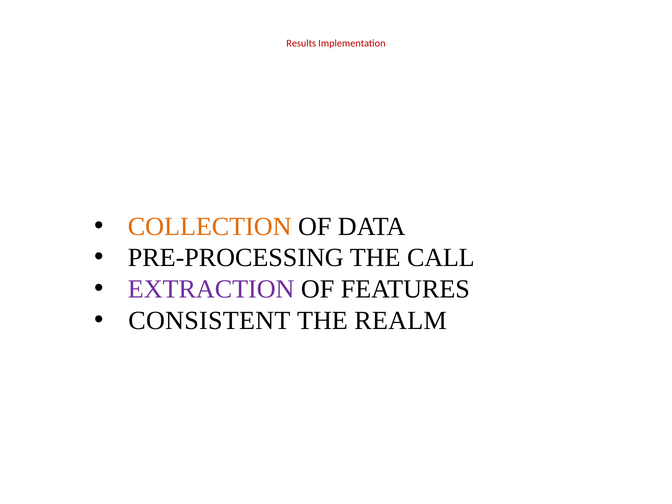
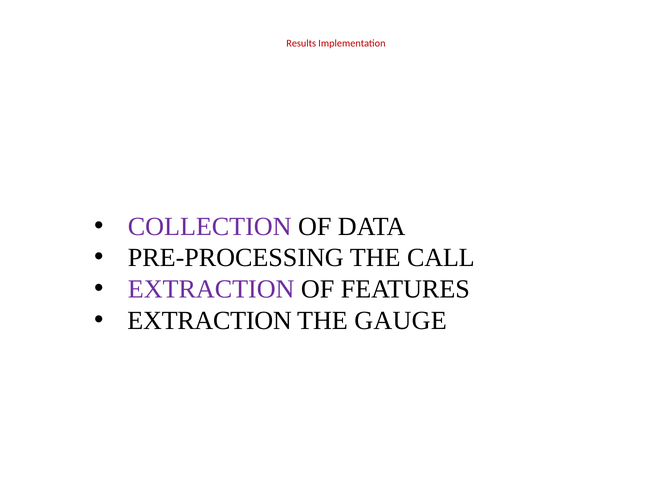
COLLECTION colour: orange -> purple
CONSISTENT at (209, 321): CONSISTENT -> EXTRACTION
REALM: REALM -> GAUGE
